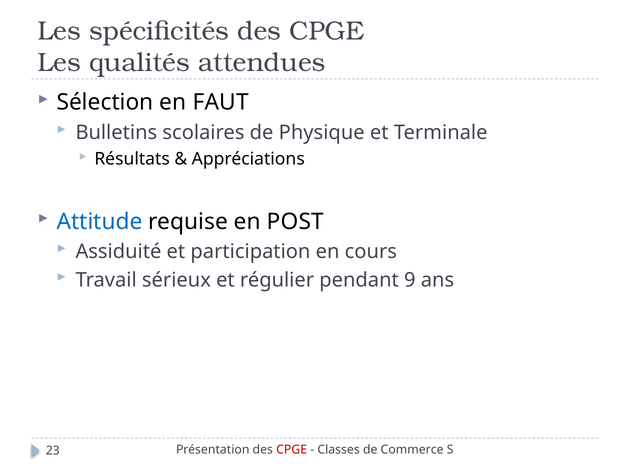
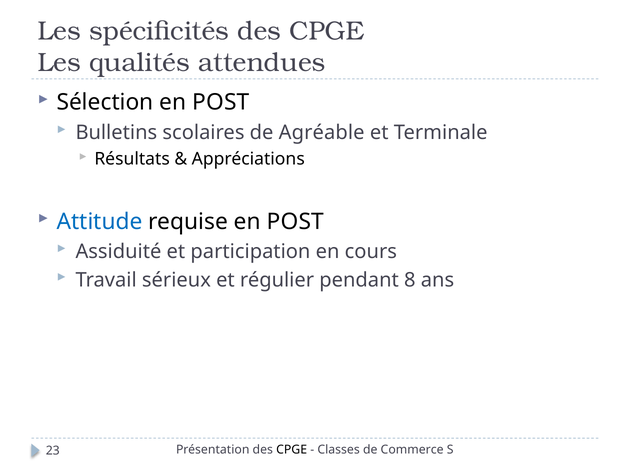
Sélection en FAUT: FAUT -> POST
Physique: Physique -> Agréable
9: 9 -> 8
CPGE at (292, 449) colour: red -> black
